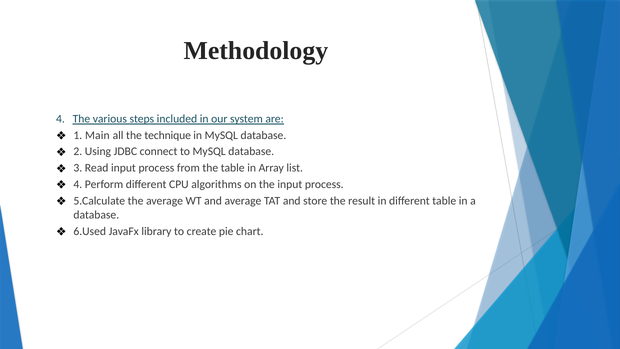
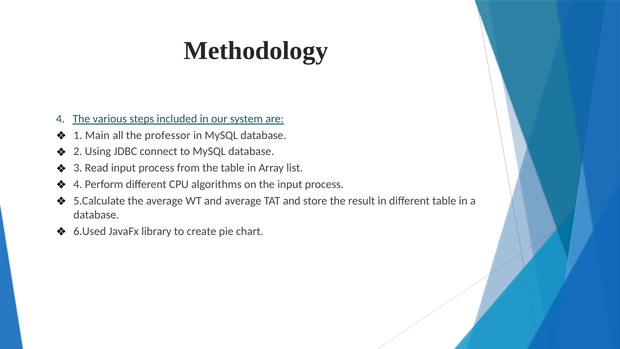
technique: technique -> professor
